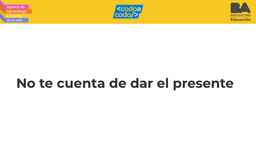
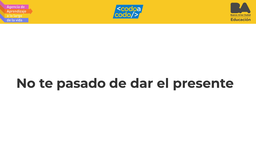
cuenta: cuenta -> pasado
